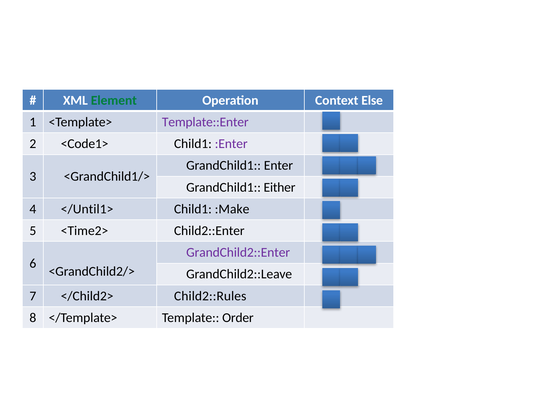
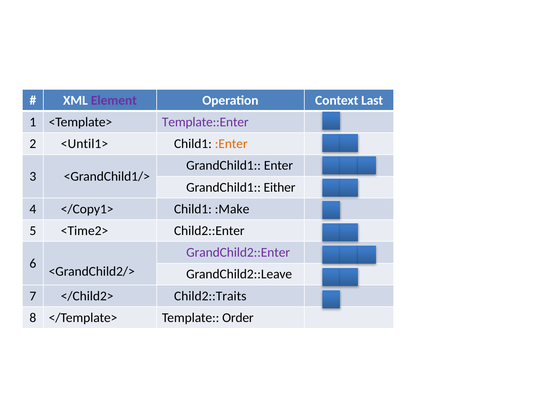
Element colour: green -> purple
Else: Else -> Last
<Code1>: <Code1> -> <Until1>
:Enter colour: purple -> orange
</Until1>: </Until1> -> </Copy1>
Child2::Rules: Child2::Rules -> Child2::Traits
